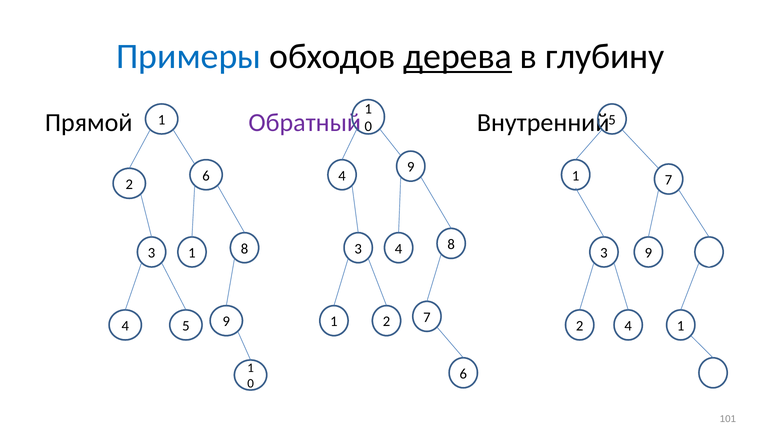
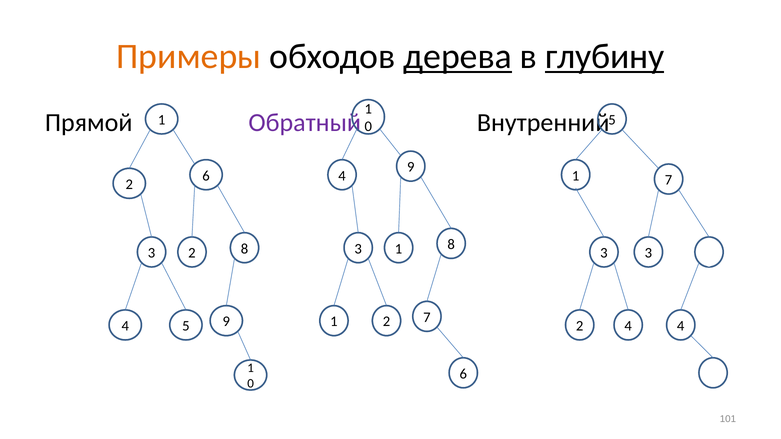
Примеры colour: blue -> orange
глубину underline: none -> present
4 at (399, 249): 4 -> 1
3 1: 1 -> 2
3 9: 9 -> 3
1 at (681, 326): 1 -> 4
